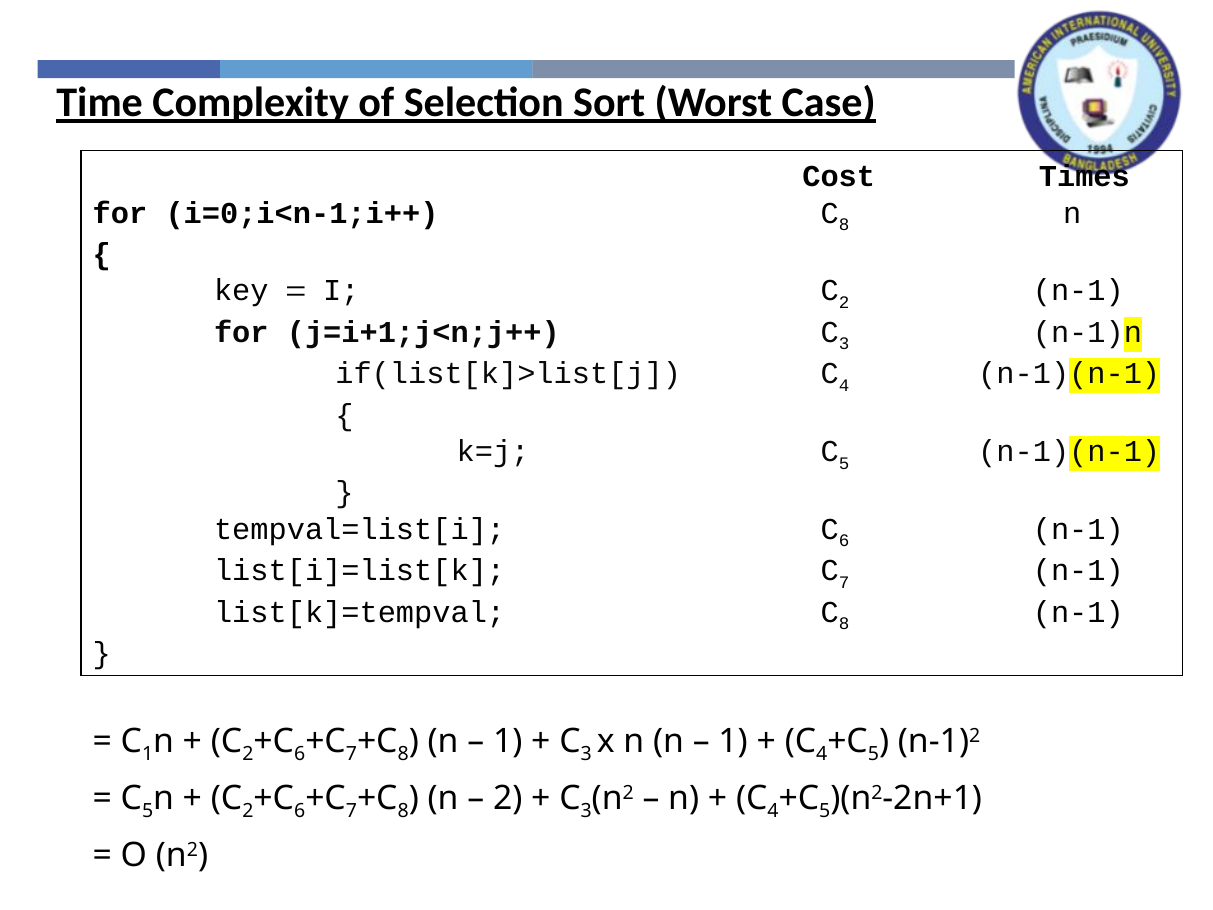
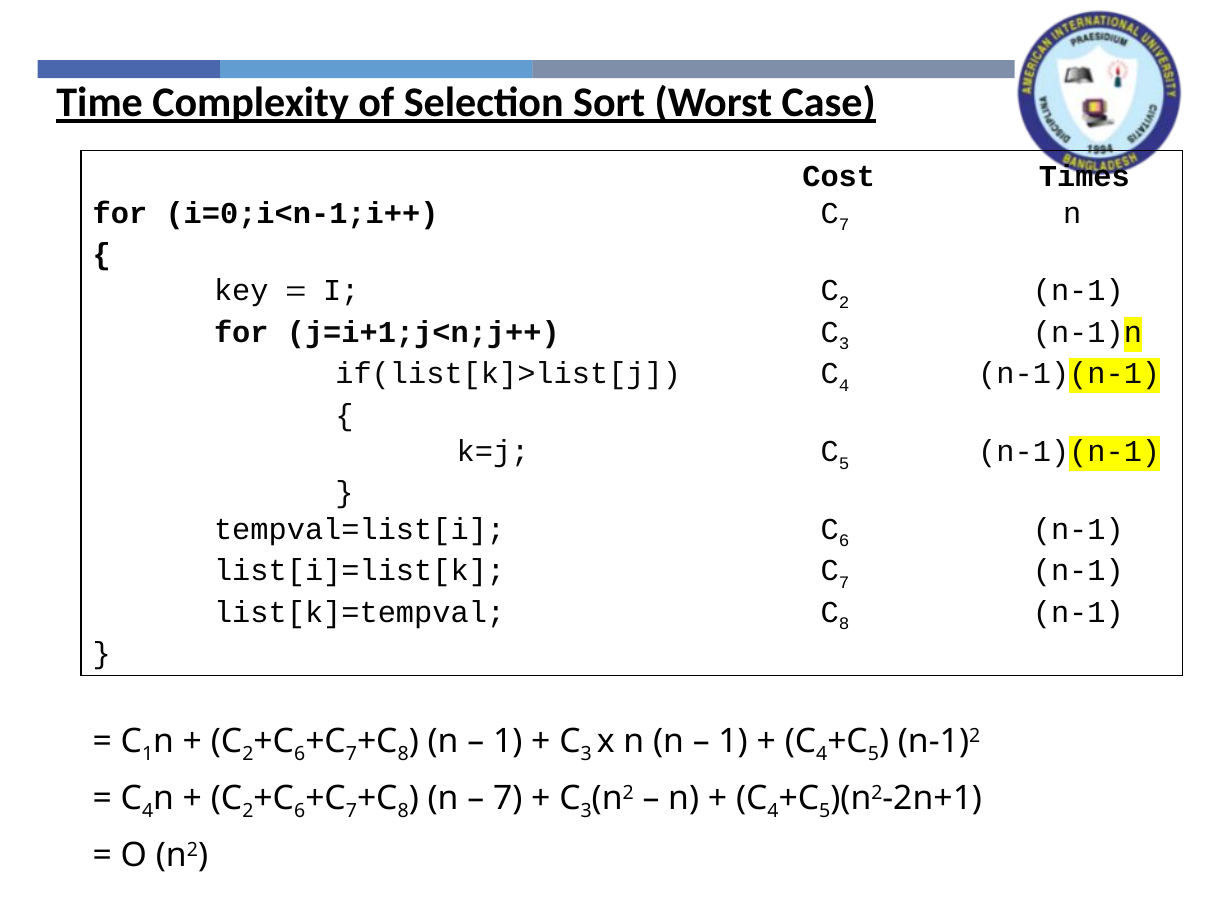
8 at (844, 225): 8 -> 7
5 at (148, 811): 5 -> 4
2 at (508, 798): 2 -> 7
